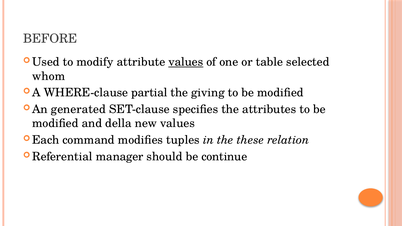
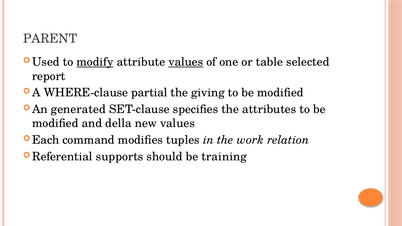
BEFORE: BEFORE -> PARENT
modify underline: none -> present
whom: whom -> report
these: these -> work
manager: manager -> supports
continue: continue -> training
